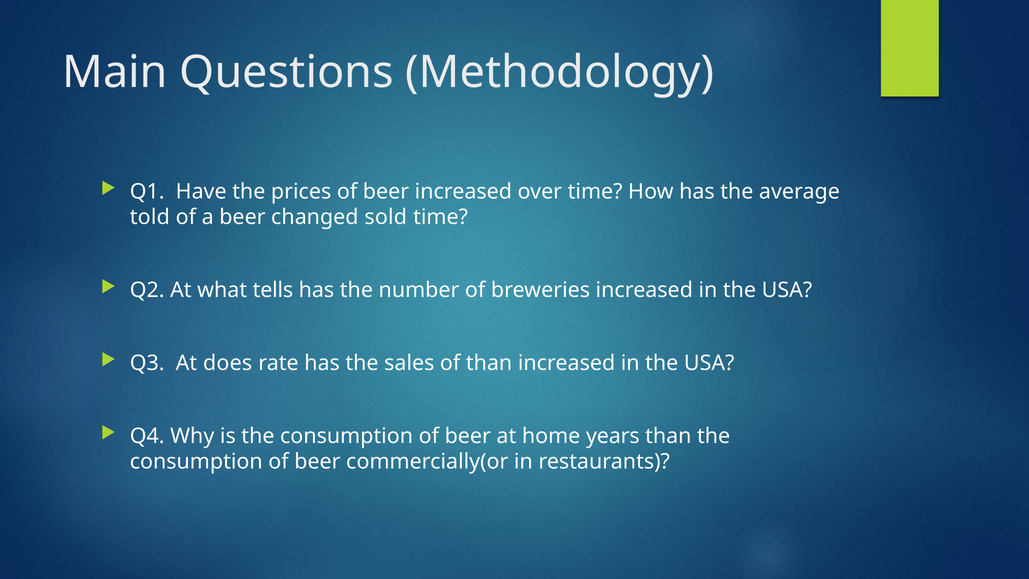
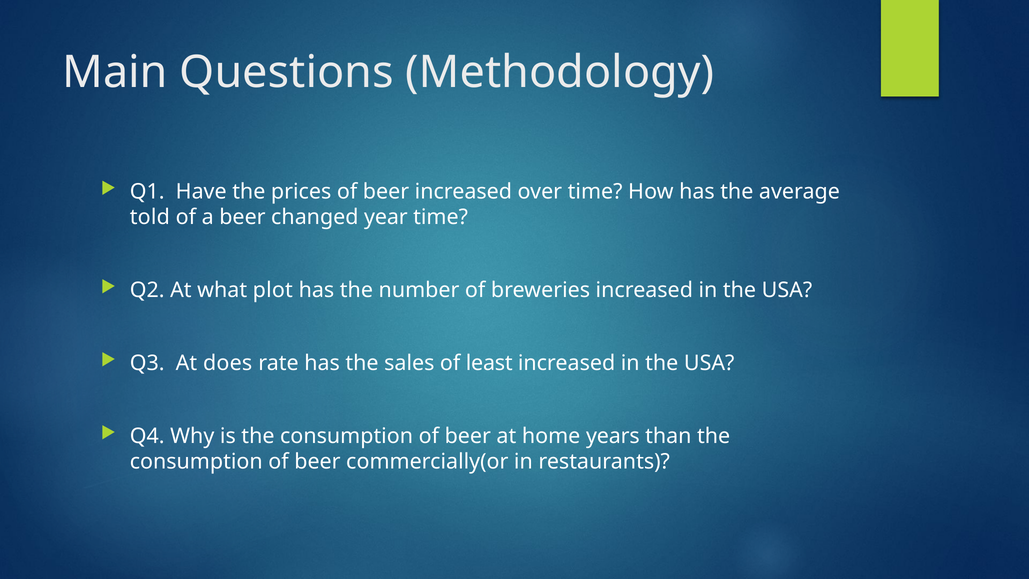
sold: sold -> year
tells: tells -> plot
of than: than -> least
